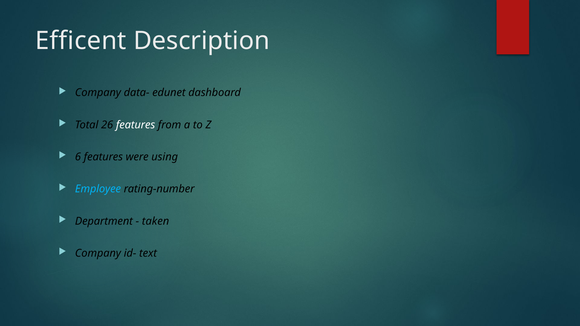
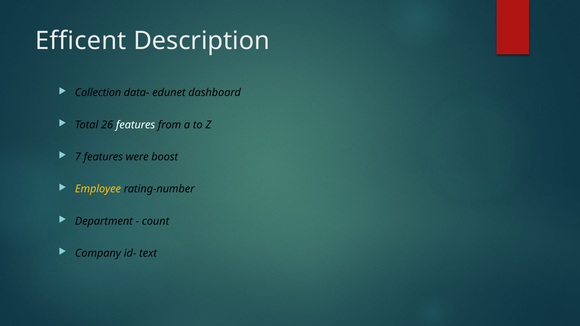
Company at (98, 93): Company -> Collection
6: 6 -> 7
using: using -> boost
Employee colour: light blue -> yellow
taken: taken -> count
